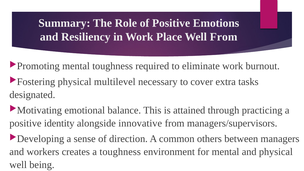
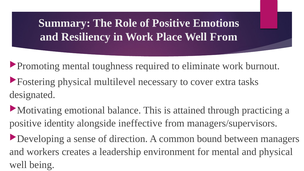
innovative: innovative -> ineffective
others: others -> bound
a toughness: toughness -> leadership
